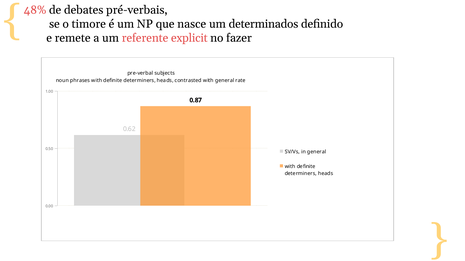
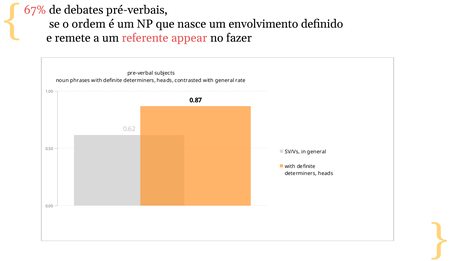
48%: 48% -> 67%
timore: timore -> ordem
determinados: determinados -> envolvimento
explicit: explicit -> appear
